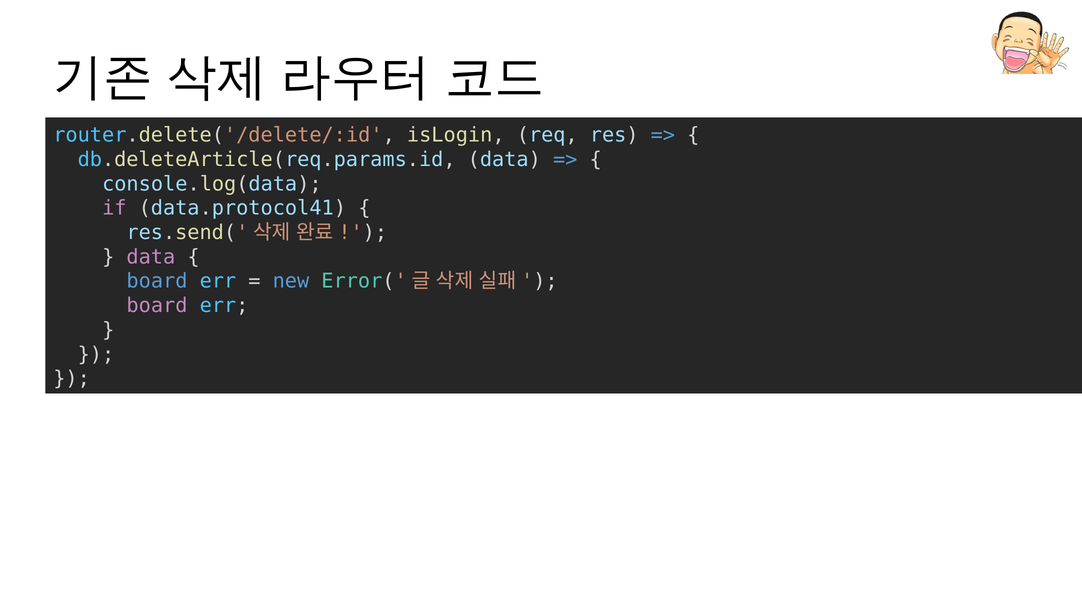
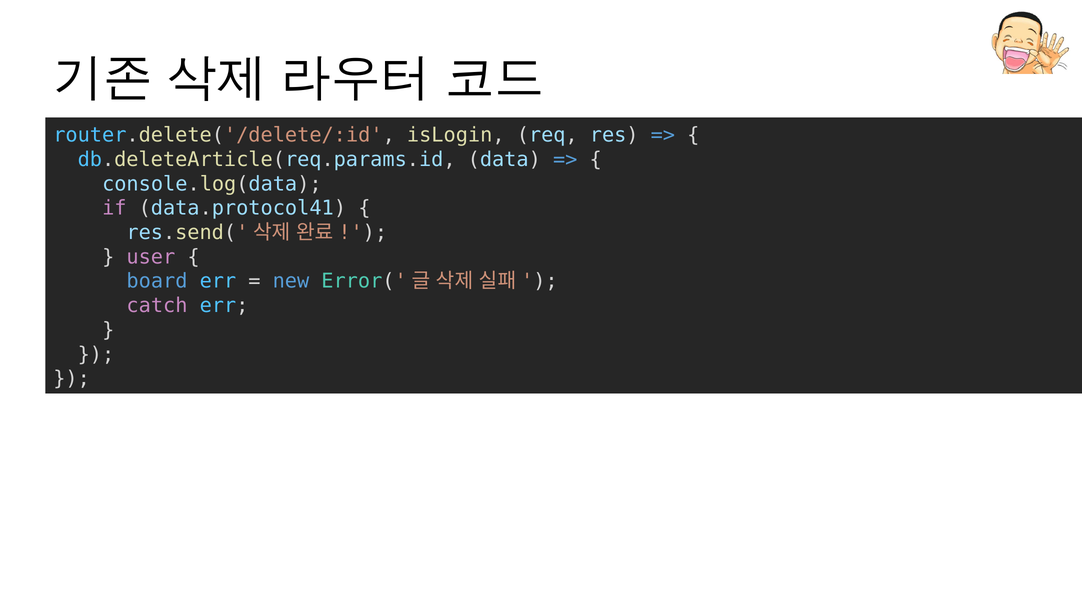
data at (151, 257): data -> user
board at (157, 305): board -> catch
